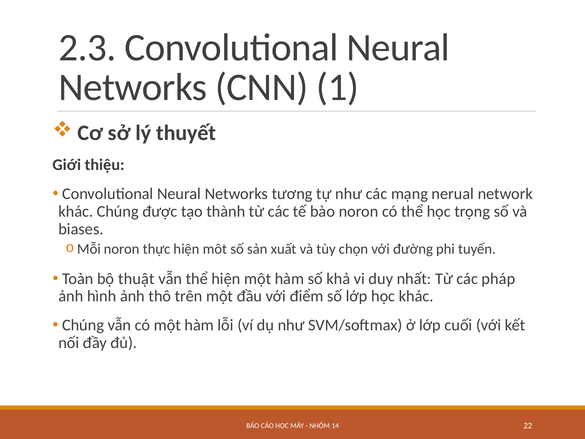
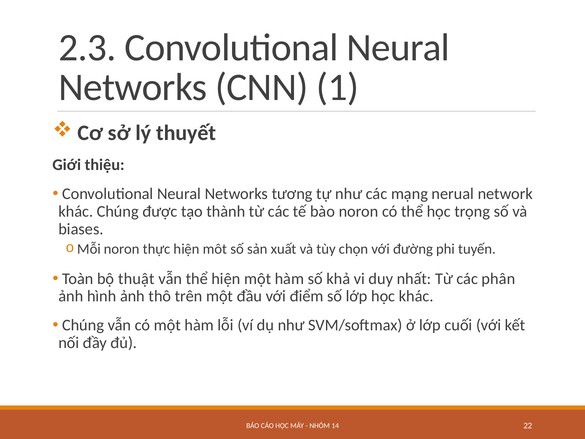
pháp: pháp -> phân
